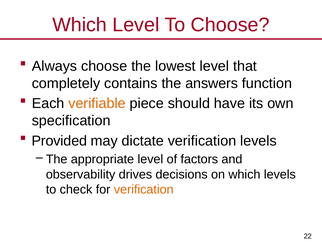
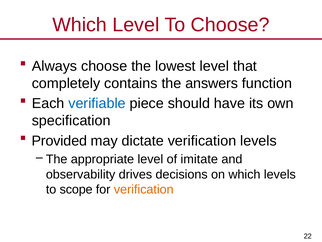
verifiable colour: orange -> blue
factors: factors -> imitate
check: check -> scope
